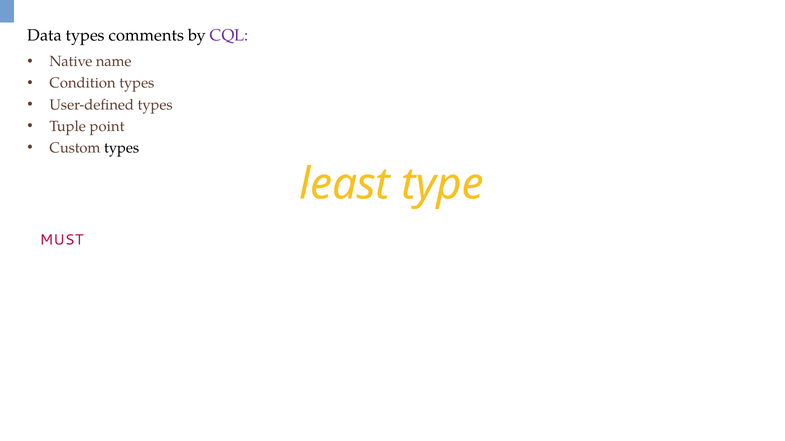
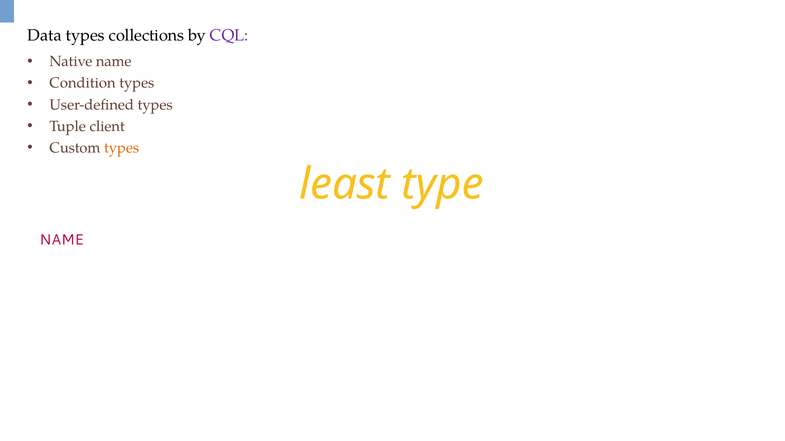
comments: comments -> collections
point: point -> client
types at (122, 148) colour: black -> orange
MUST at (62, 240): MUST -> NAME
